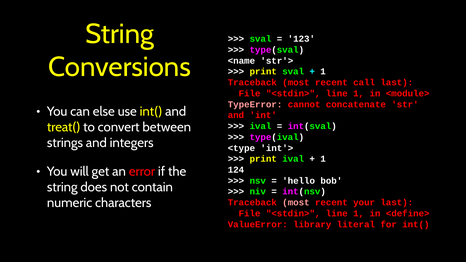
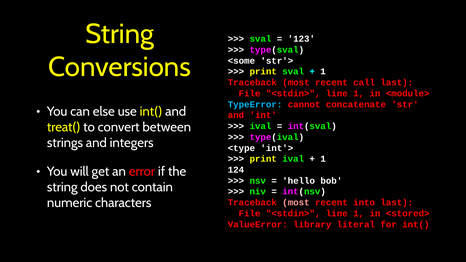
<name: <name -> <some
TypeError colour: pink -> light blue
your: your -> into
<define>: <define> -> <stored>
